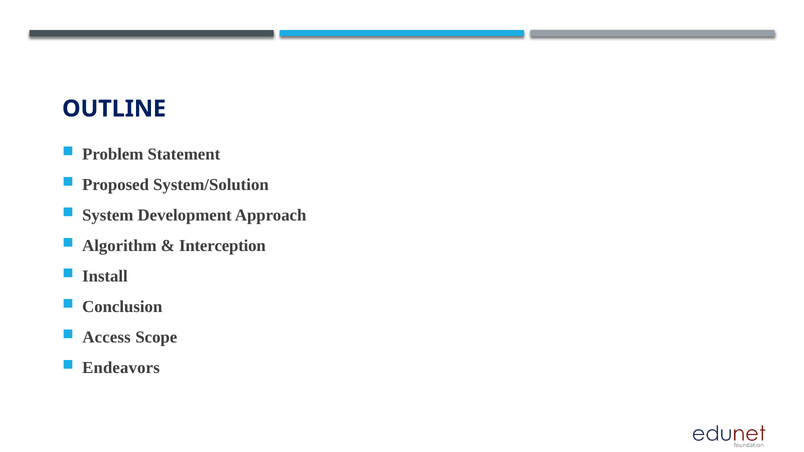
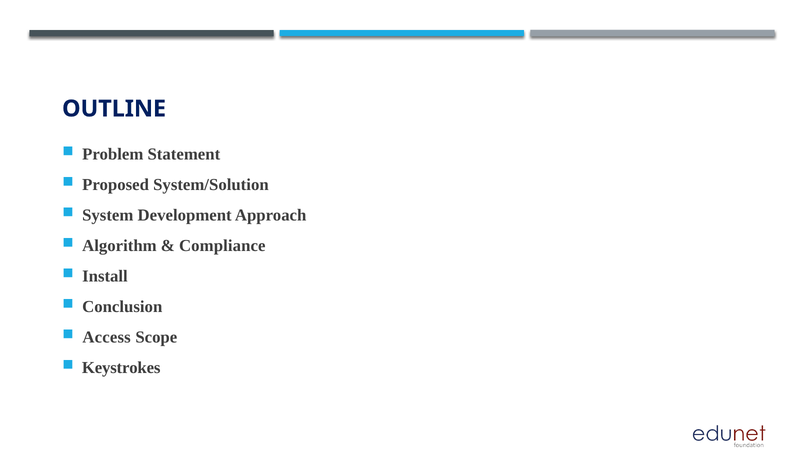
Interception: Interception -> Compliance
Endeavors: Endeavors -> Keystrokes
